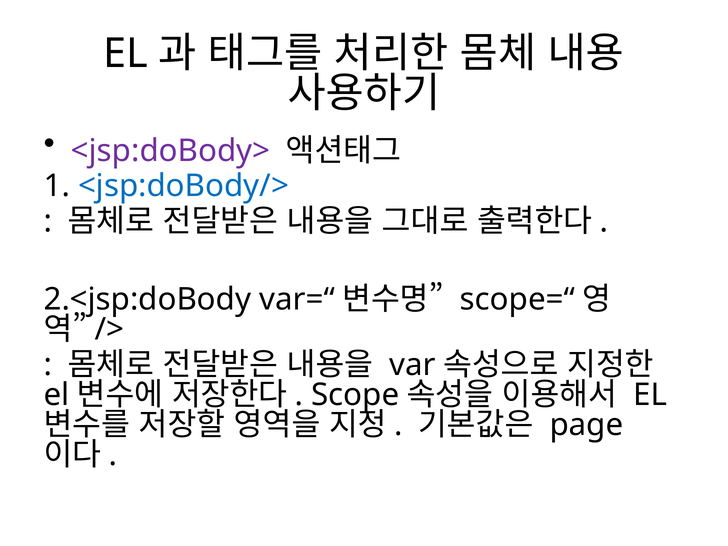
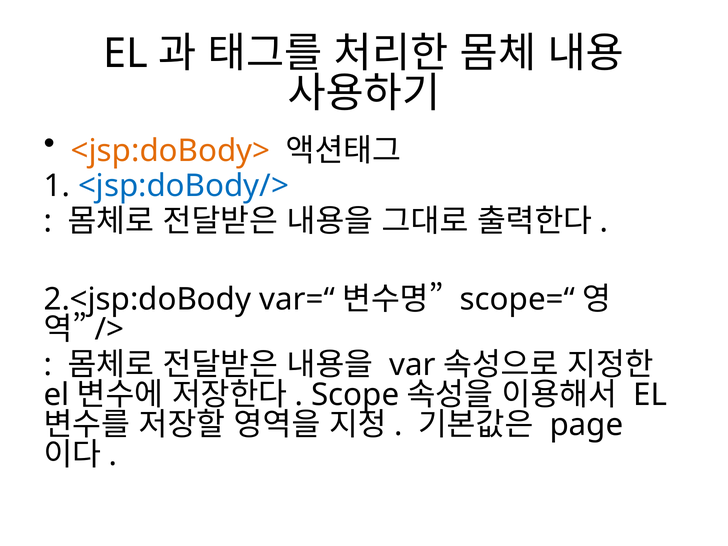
<jsp:doBody> colour: purple -> orange
